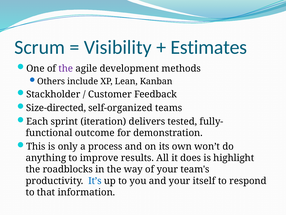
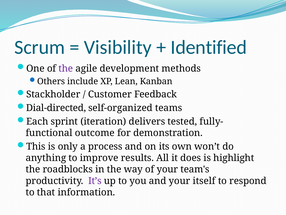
Estimates: Estimates -> Identified
Size-directed: Size-directed -> Dial-directed
It’s colour: blue -> purple
